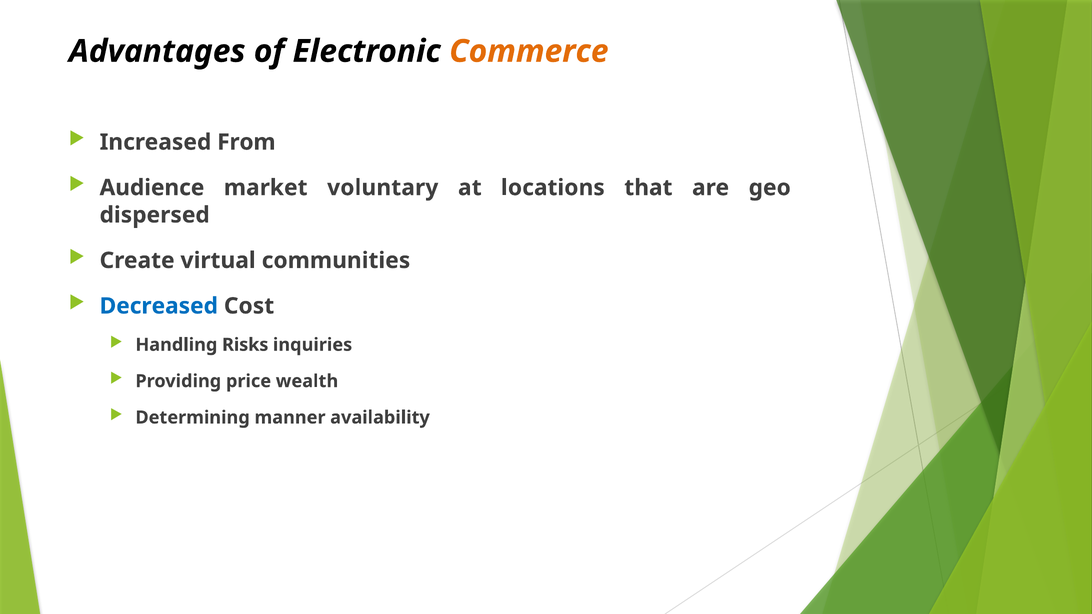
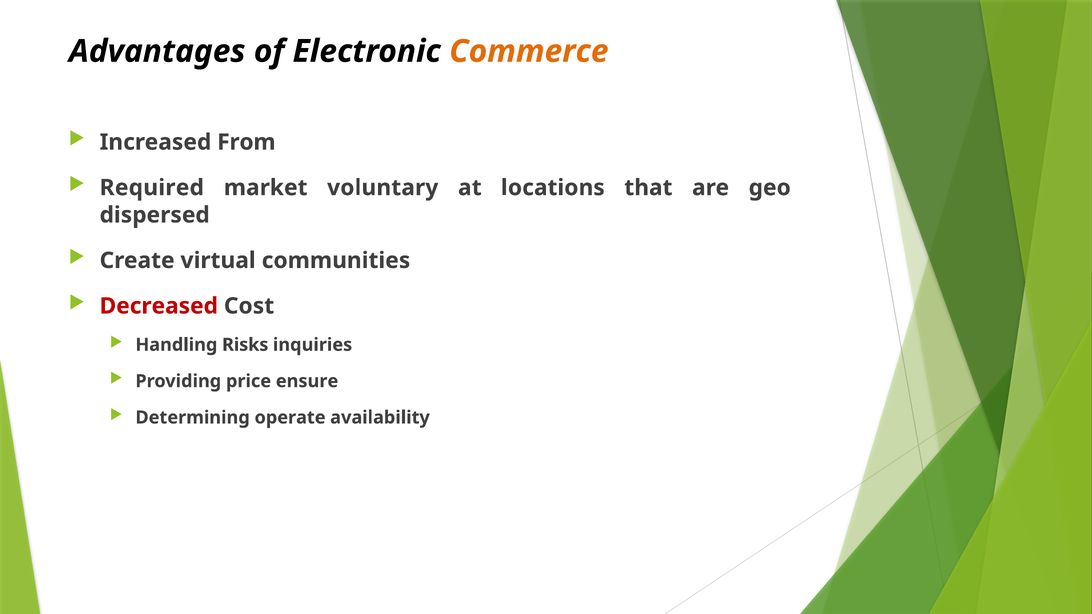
Audience: Audience -> Required
Decreased colour: blue -> red
wealth: wealth -> ensure
manner: manner -> operate
